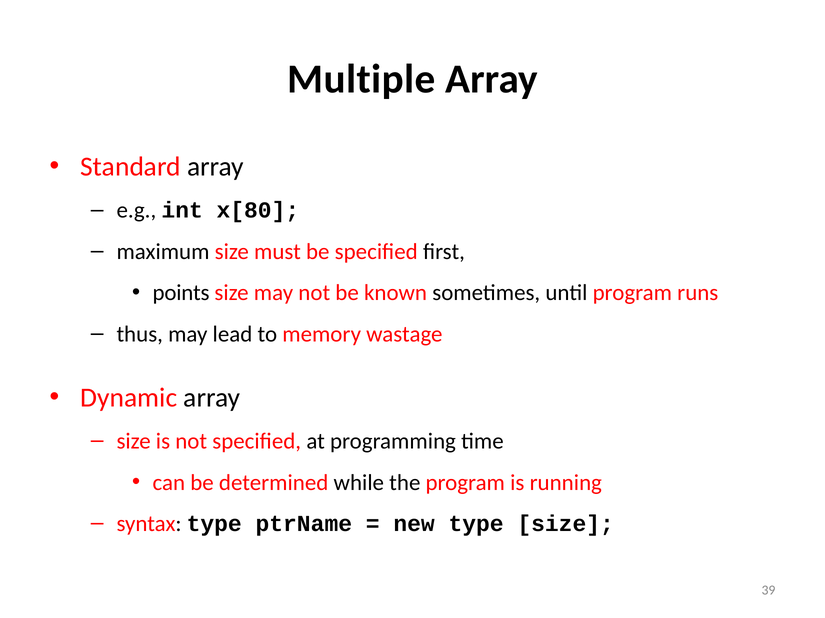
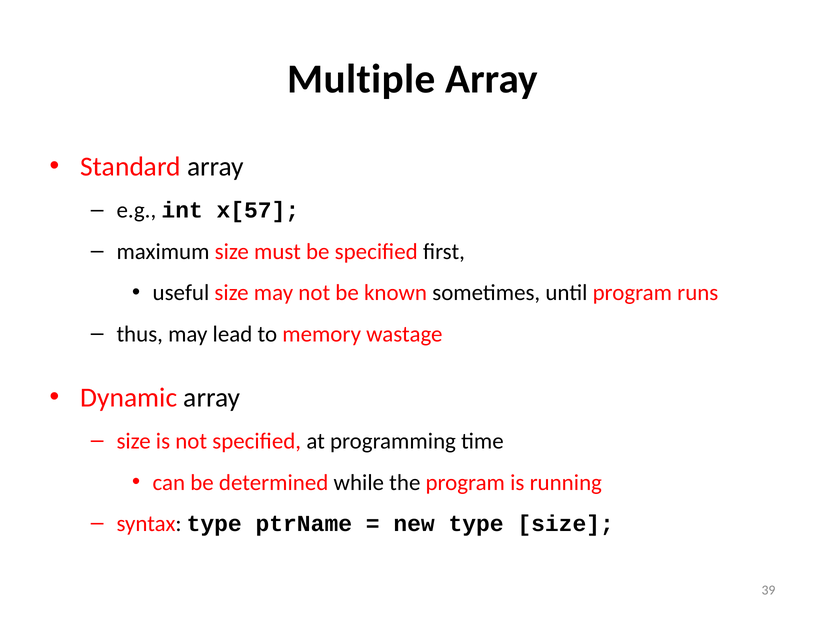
x[80: x[80 -> x[57
points: points -> useful
